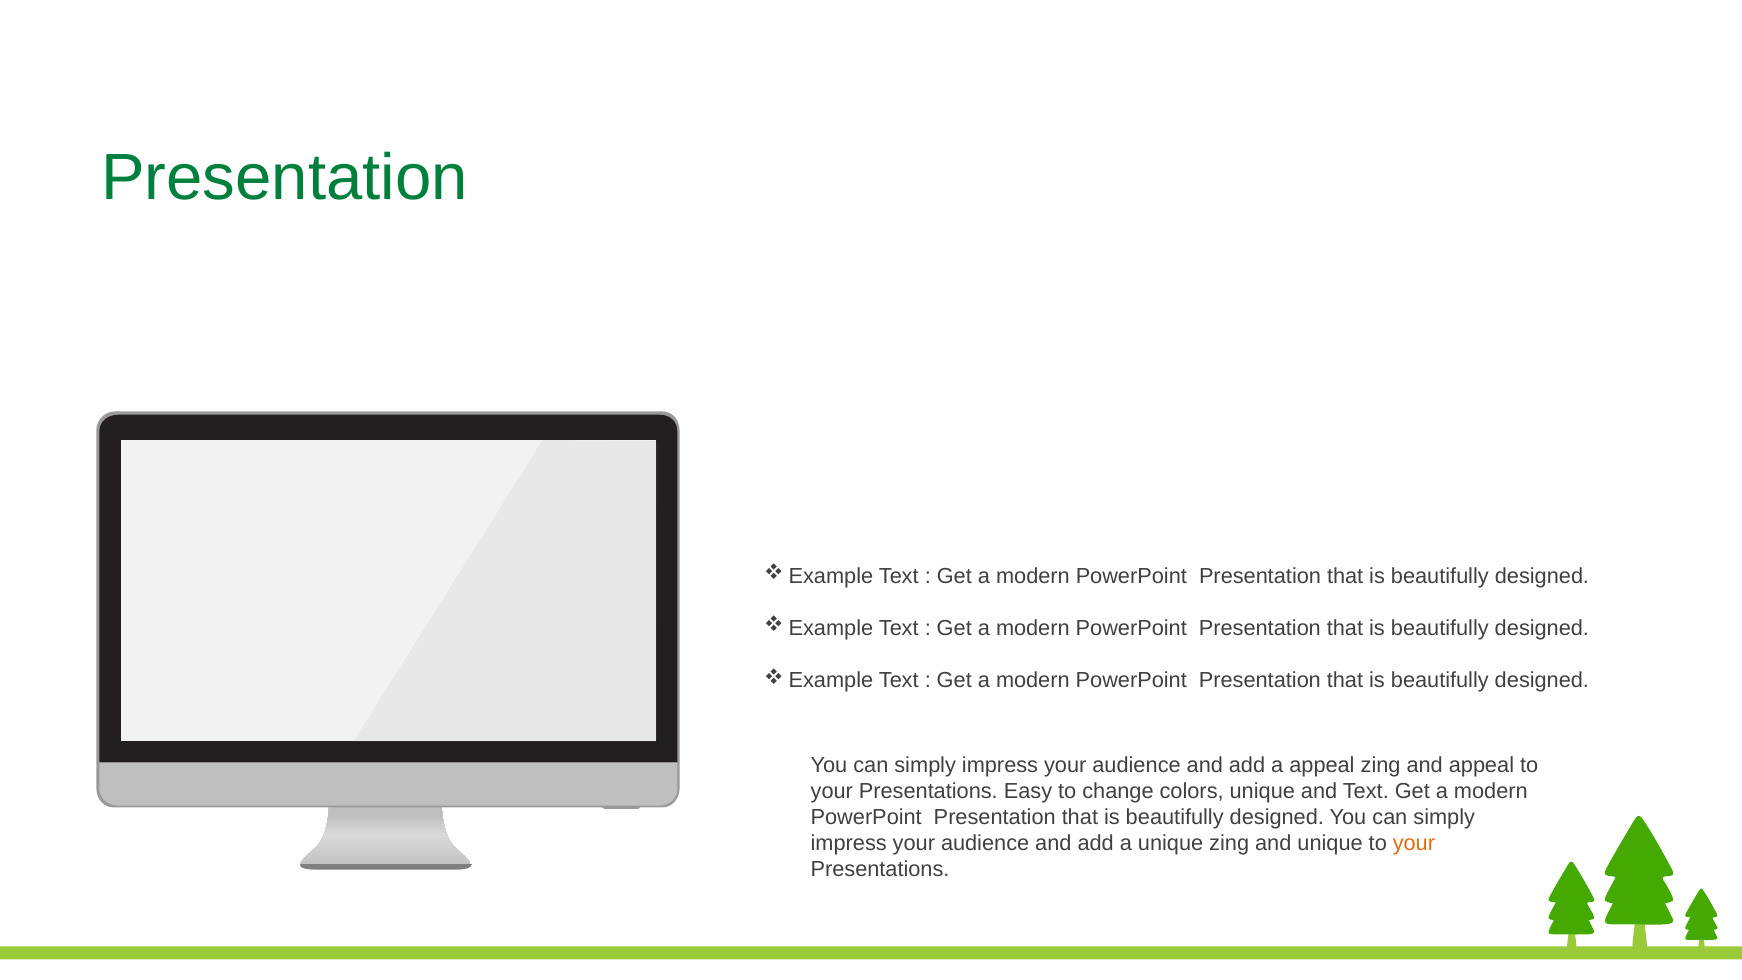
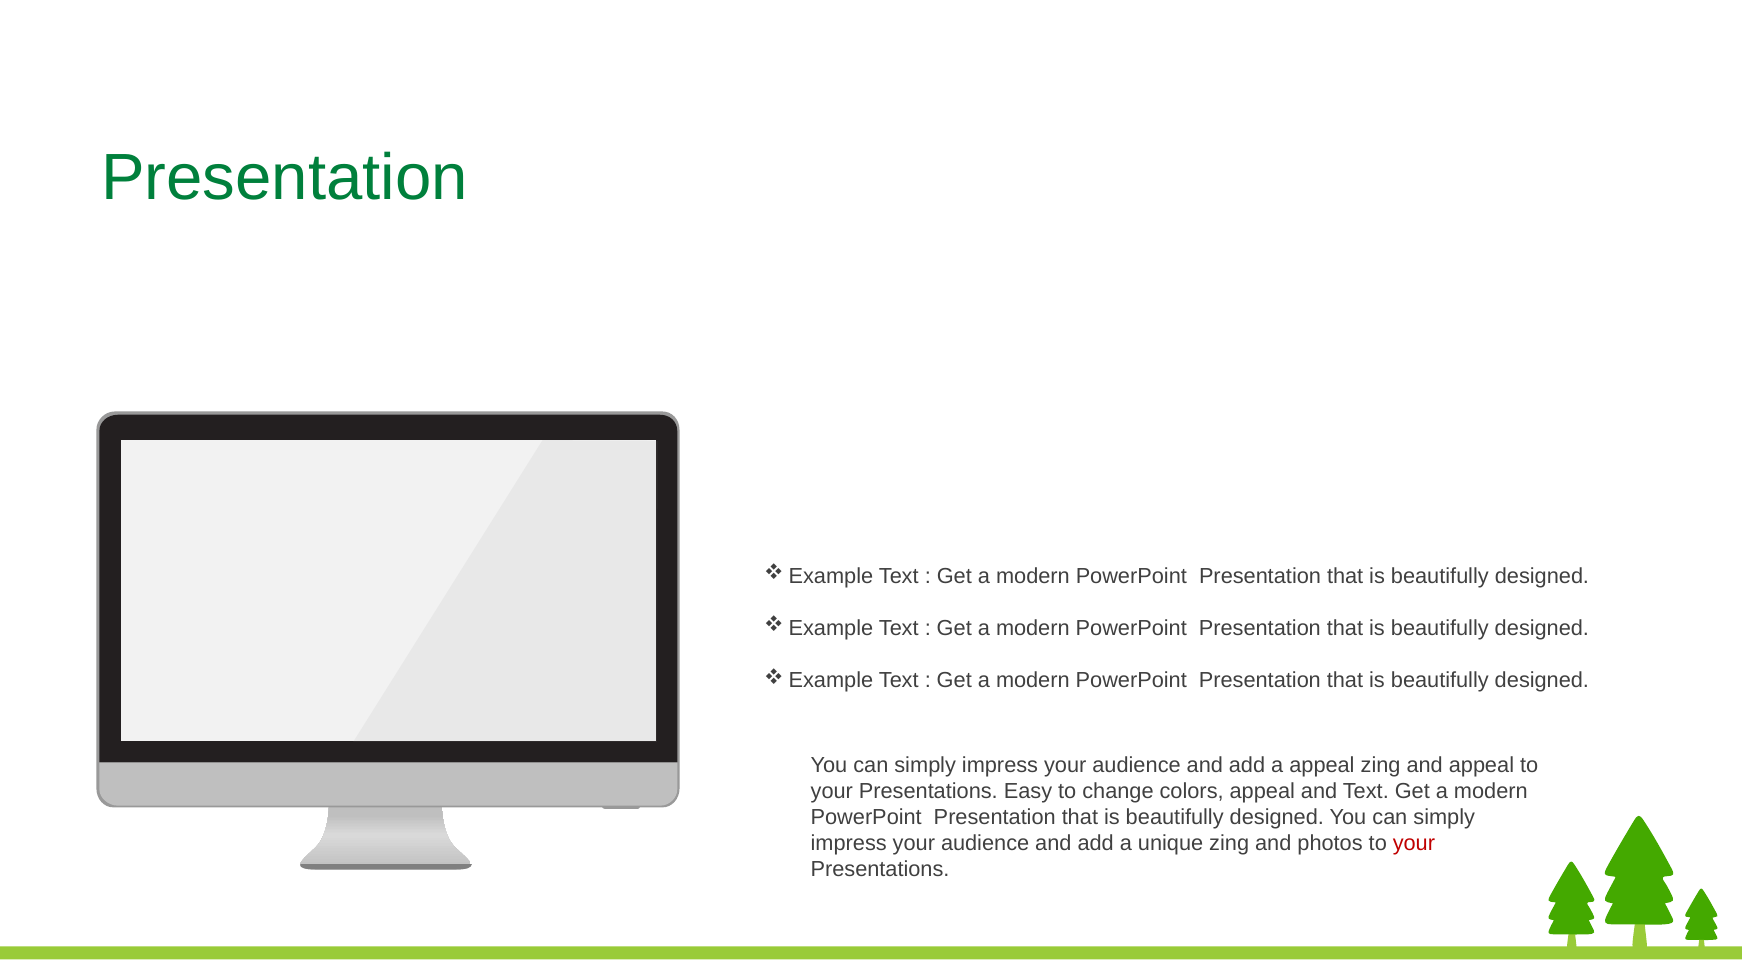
colors unique: unique -> appeal
and unique: unique -> photos
your at (1414, 843) colour: orange -> red
